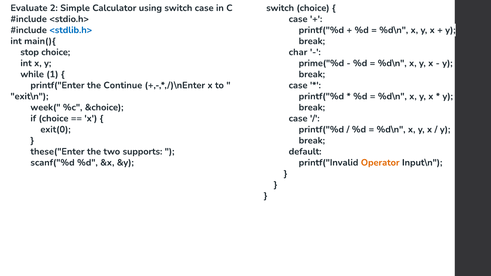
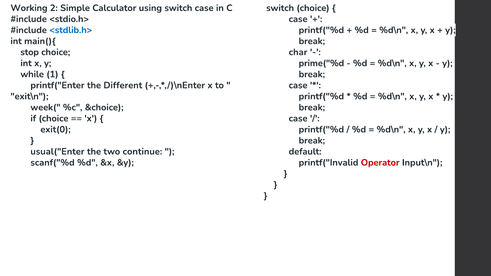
Evaluate: Evaluate -> Working
Continue: Continue -> Different
these("Enter: these("Enter -> usual("Enter
supports: supports -> continue
Operator colour: orange -> red
